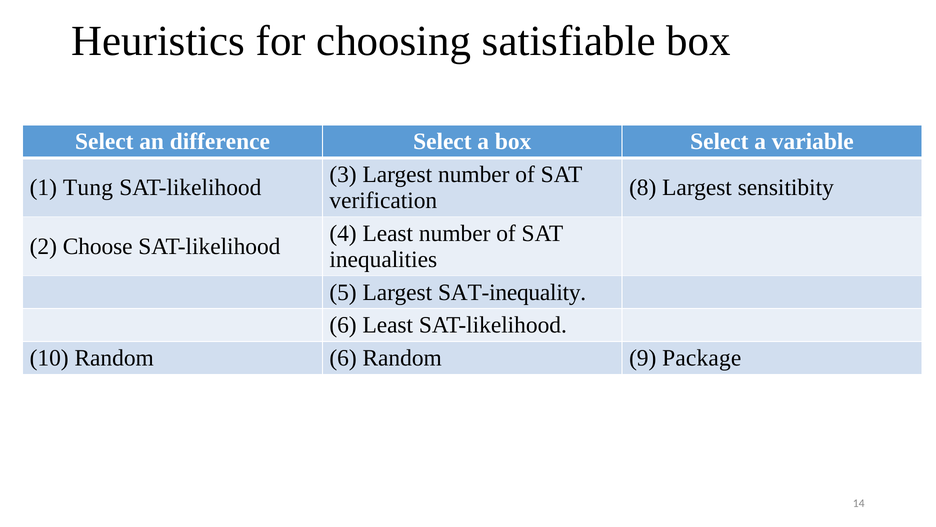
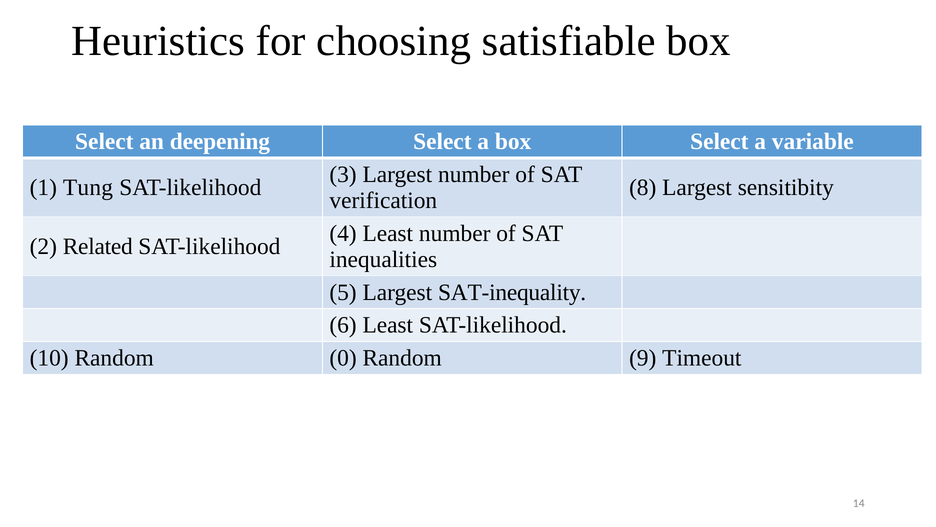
difference: difference -> deepening
Choose: Choose -> Related
Random 6: 6 -> 0
Package: Package -> Timeout
